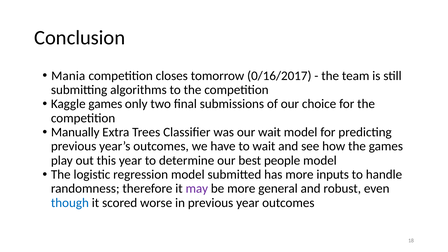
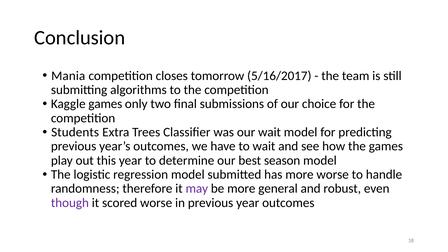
0/16/2017: 0/16/2017 -> 5/16/2017
Manually: Manually -> Students
people: people -> season
more inputs: inputs -> worse
though colour: blue -> purple
